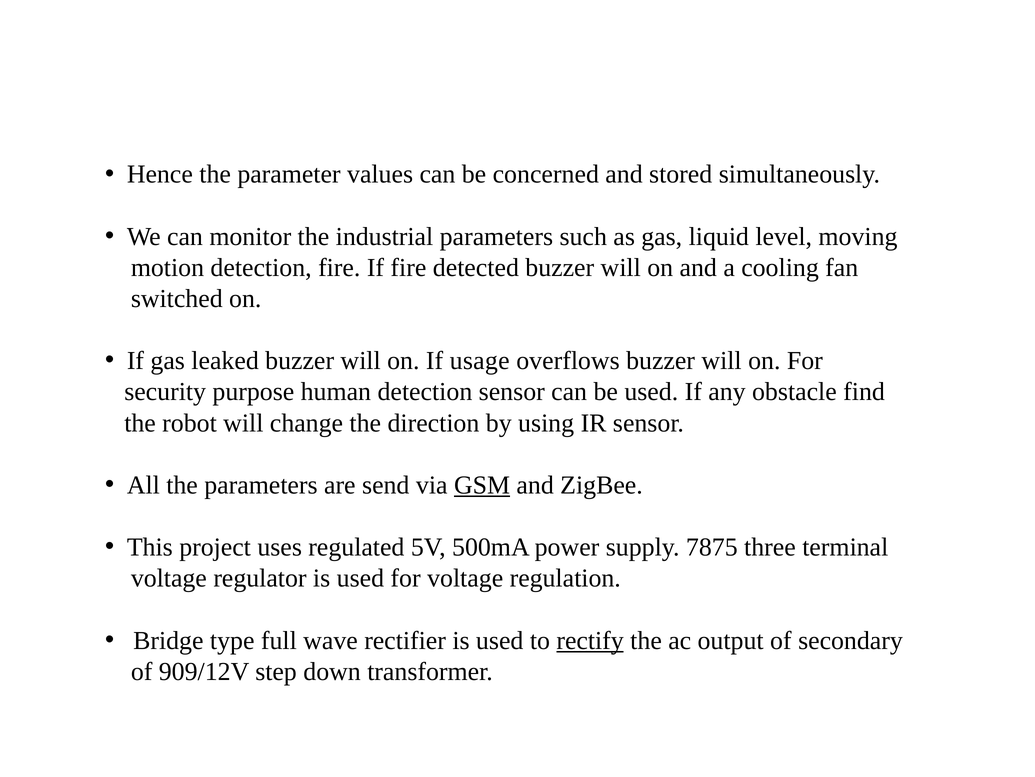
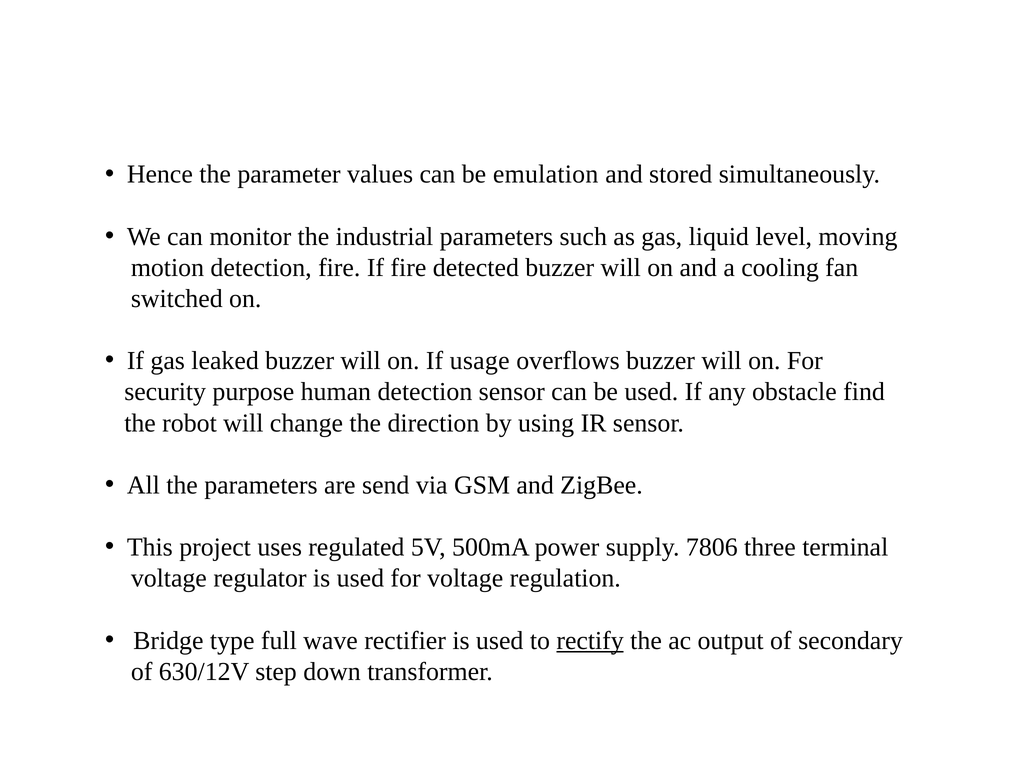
concerned: concerned -> emulation
GSM underline: present -> none
7875: 7875 -> 7806
909/12V: 909/12V -> 630/12V
